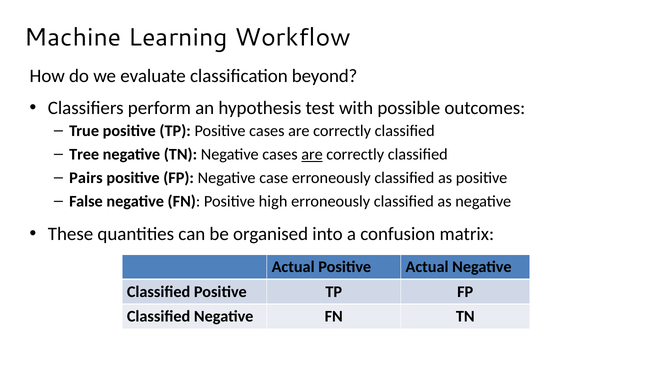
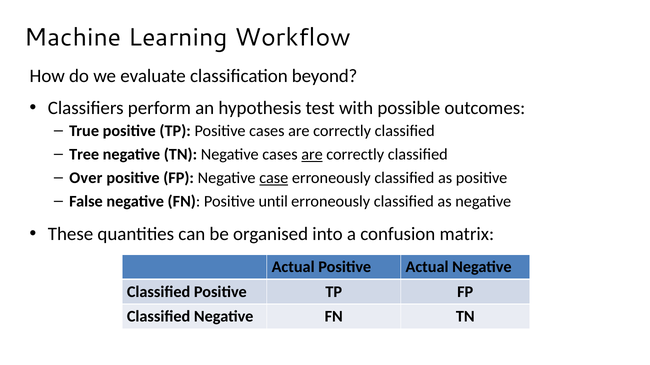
Pairs: Pairs -> Over
case underline: none -> present
high: high -> until
